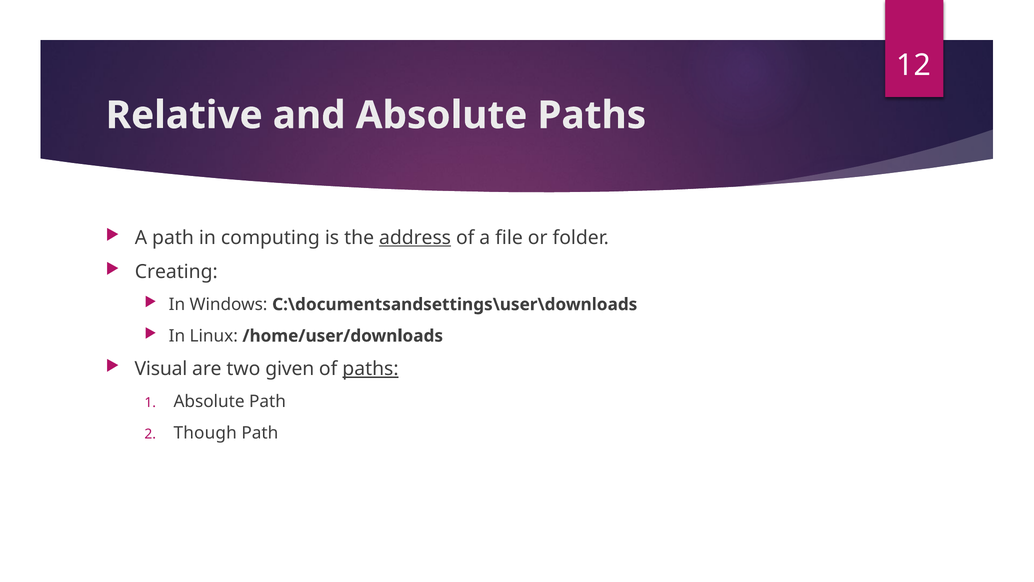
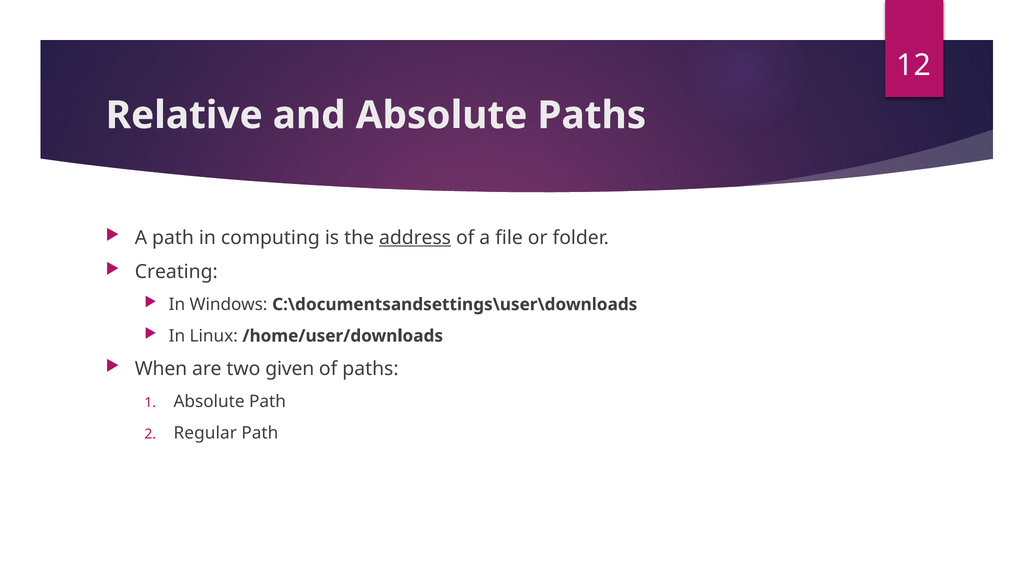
Visual: Visual -> When
paths at (370, 369) underline: present -> none
Though: Though -> Regular
